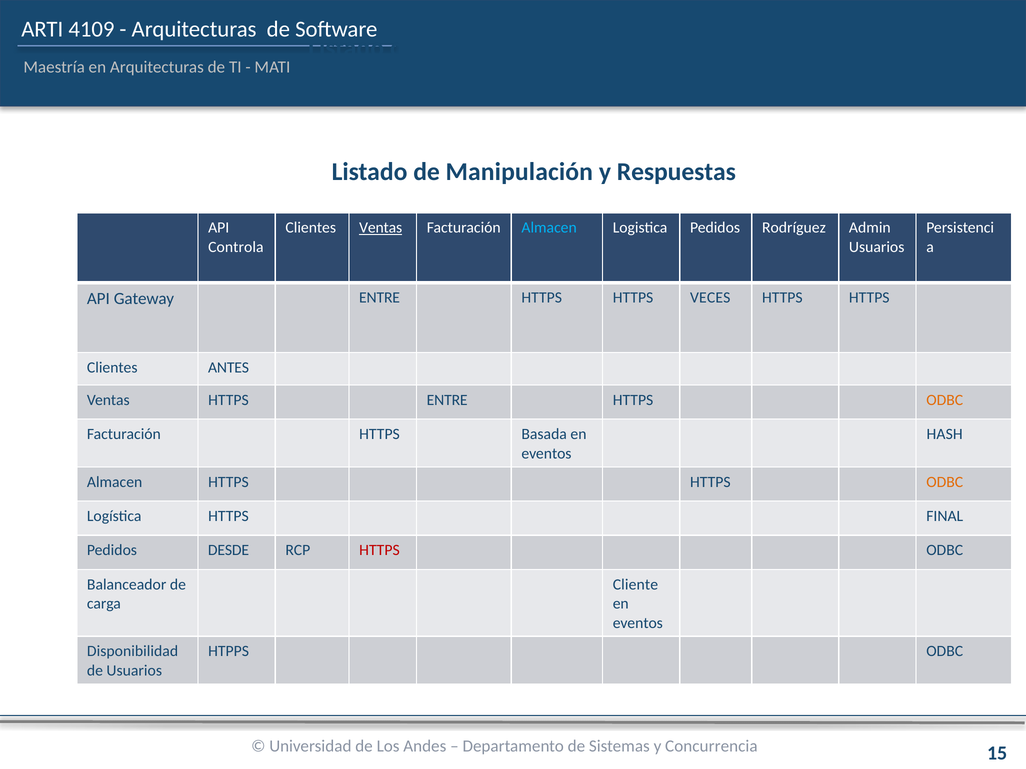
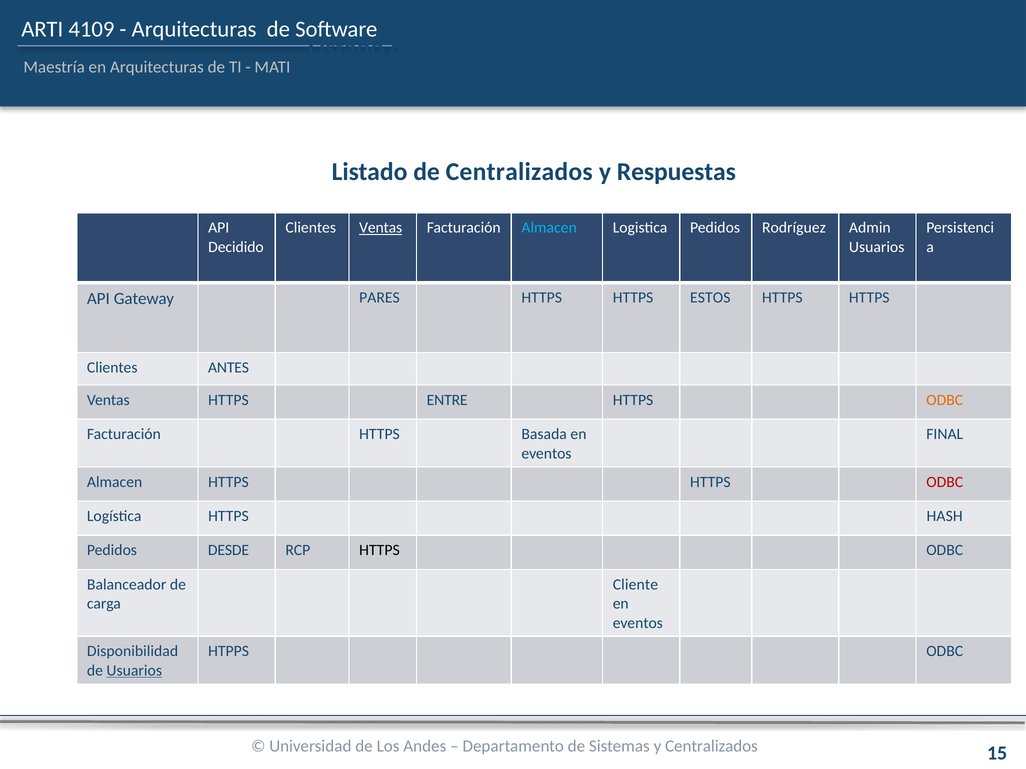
de Manipulación: Manipulación -> Centralizados
Controla: Controla -> Decidido
Gateway ENTRE: ENTRE -> PARES
VECES: VECES -> ESTOS
HASH: HASH -> FINAL
ODBC at (945, 482) colour: orange -> red
FINAL: FINAL -> HASH
HTTPS at (379, 551) colour: red -> black
Usuarios at (134, 671) underline: none -> present
y Concurrencia: Concurrencia -> Centralizados
